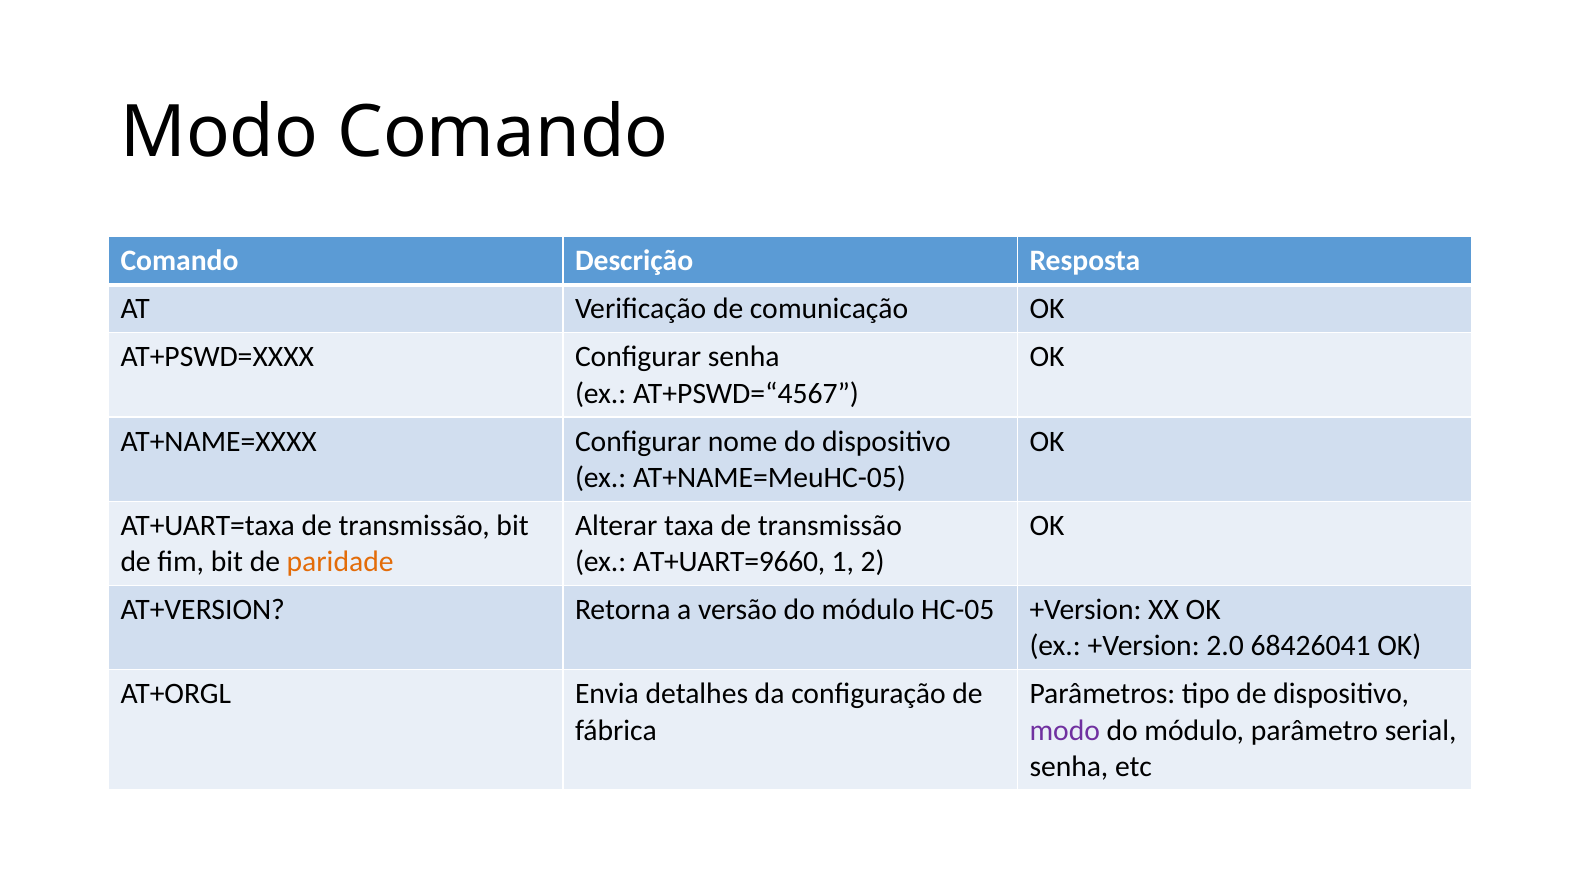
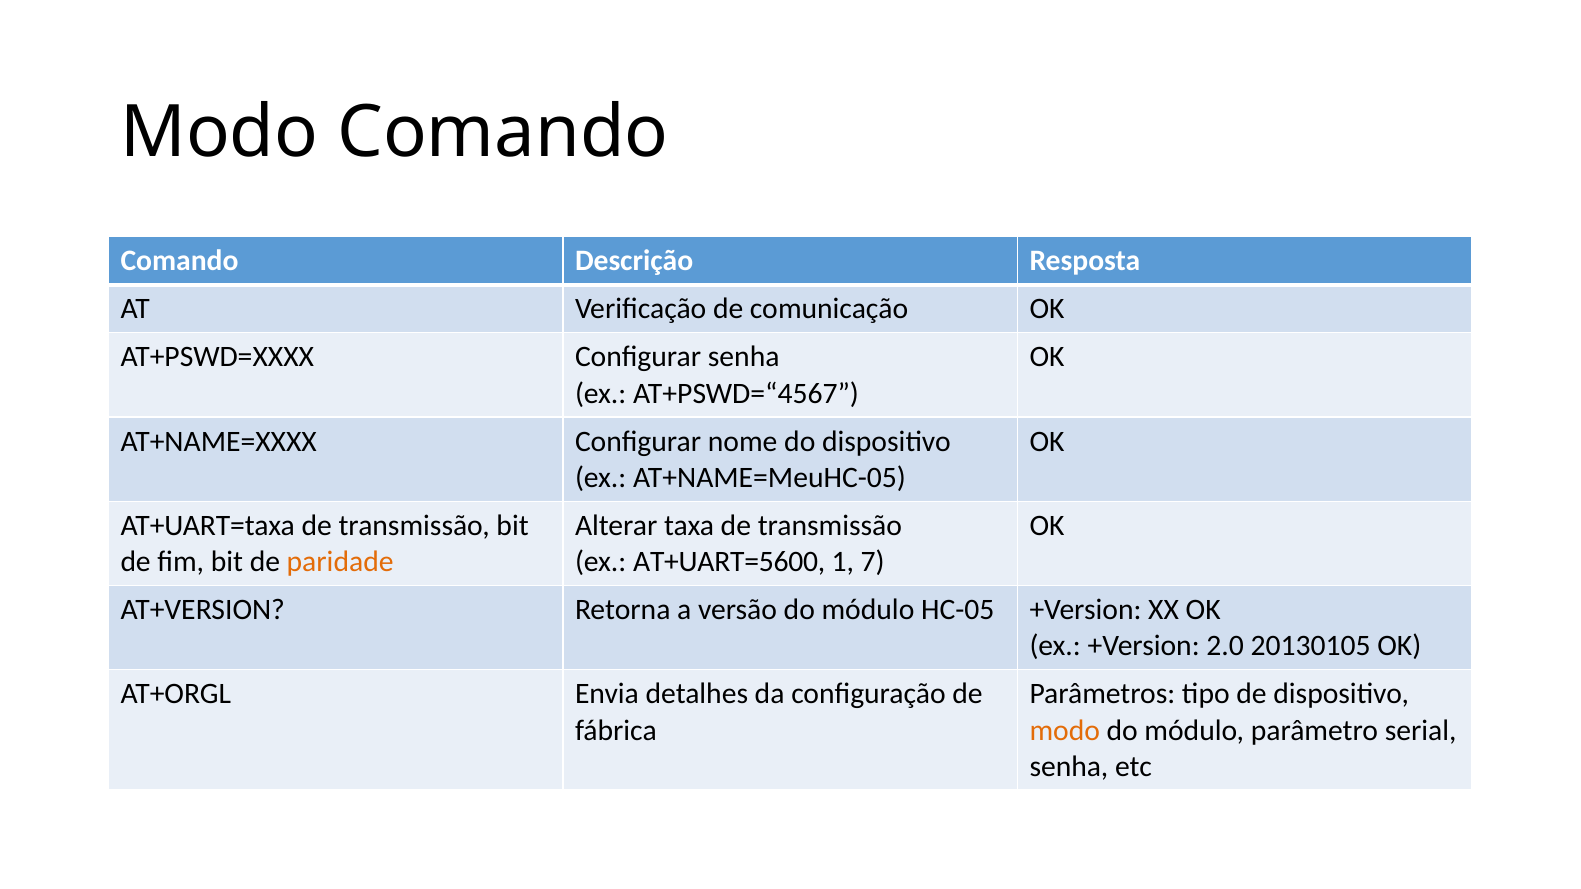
AT+UART=9660: AT+UART=9660 -> AT+UART=5600
2: 2 -> 7
68426041: 68426041 -> 20130105
modo at (1065, 731) colour: purple -> orange
